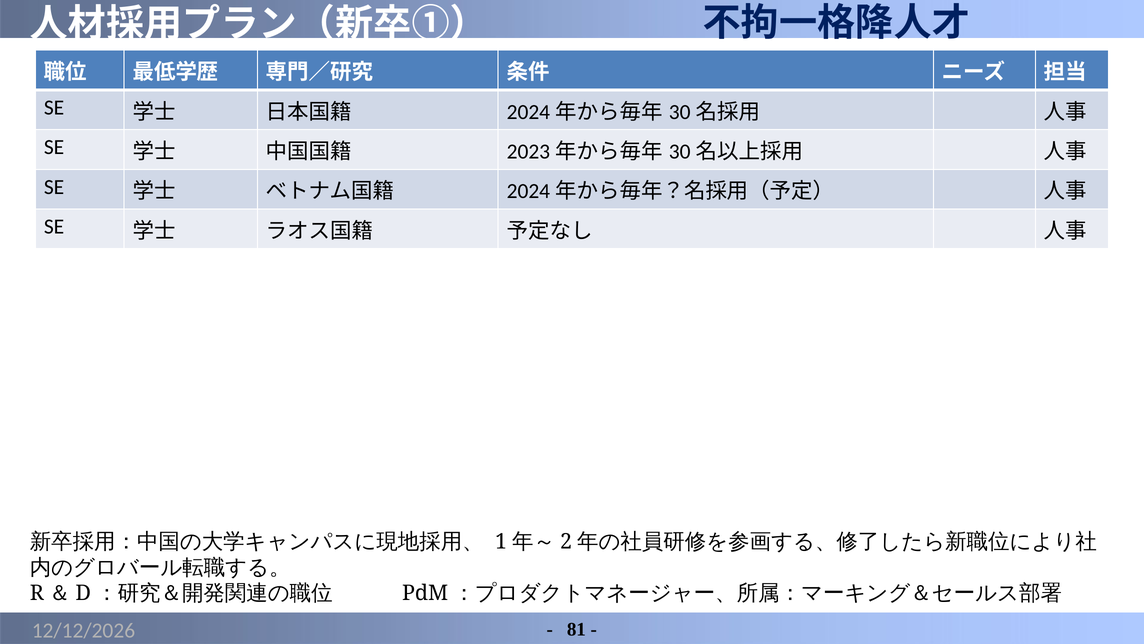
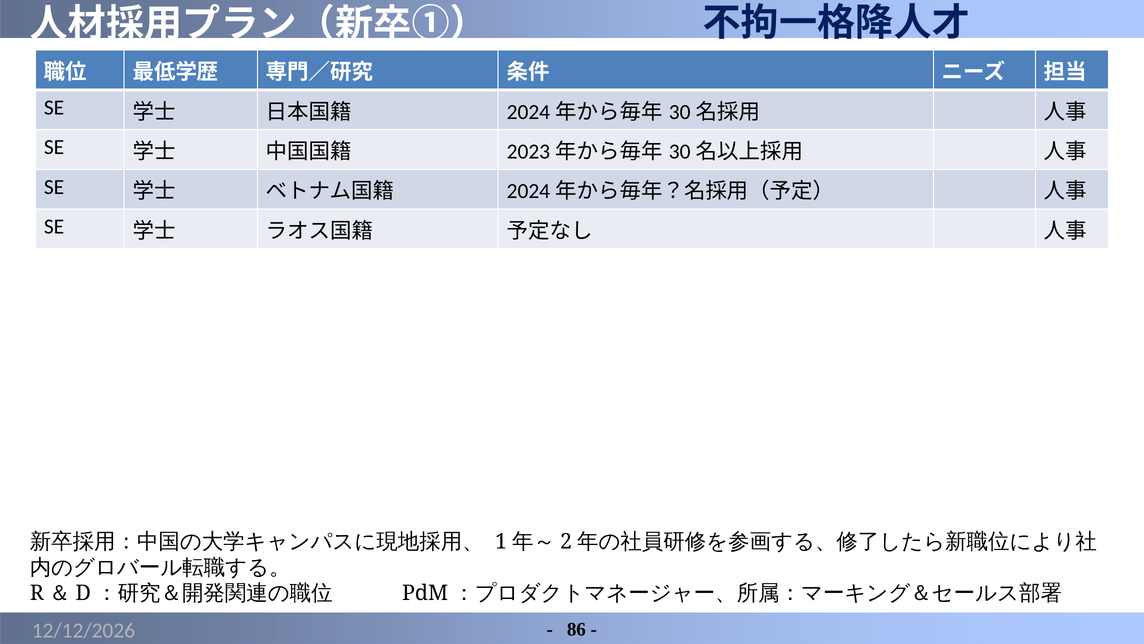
81: 81 -> 86
